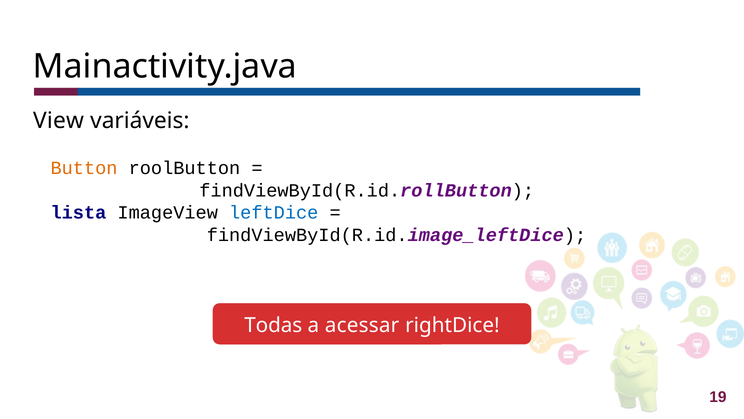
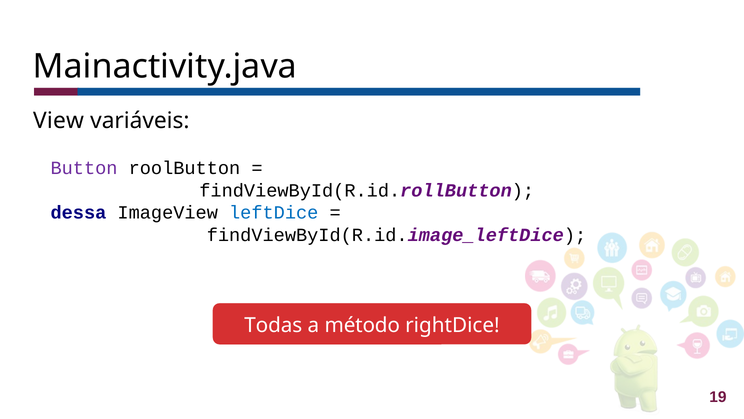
Button colour: orange -> purple
lista: lista -> dessa
acessar: acessar -> método
